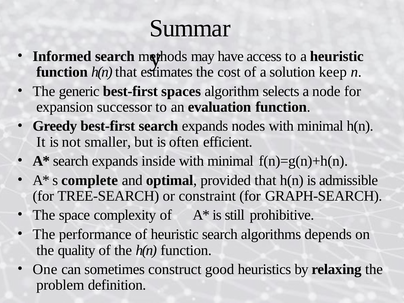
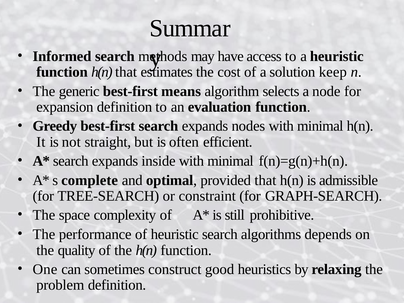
spaces: spaces -> means
expansion successor: successor -> definition
smaller: smaller -> straight
